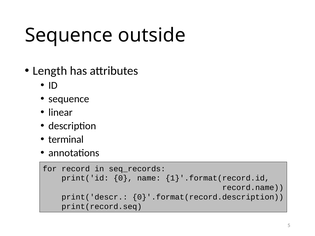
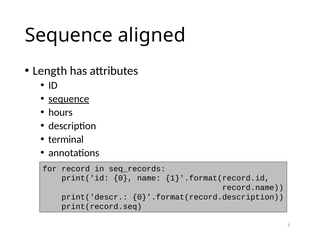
outside: outside -> aligned
sequence at (69, 99) underline: none -> present
linear: linear -> hours
